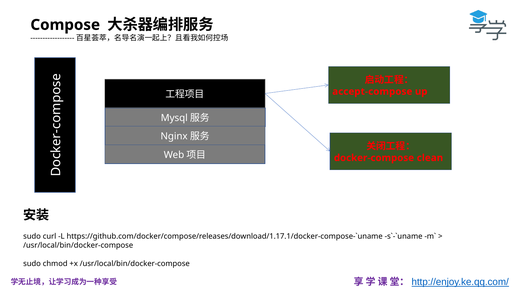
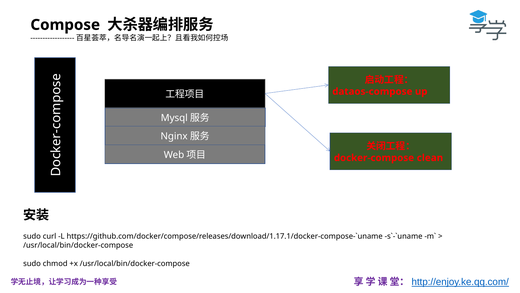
accept-compose: accept-compose -> dataos-compose
